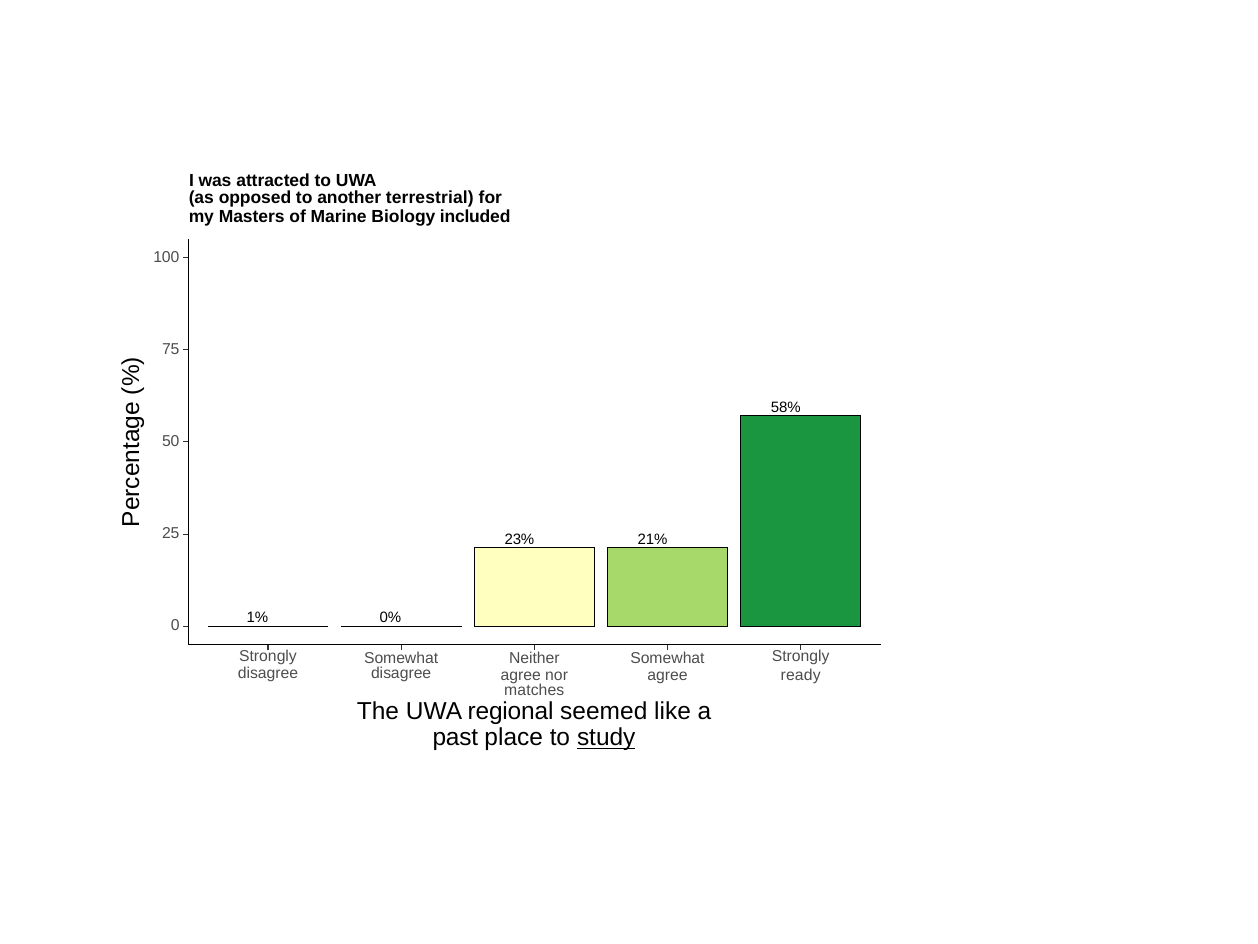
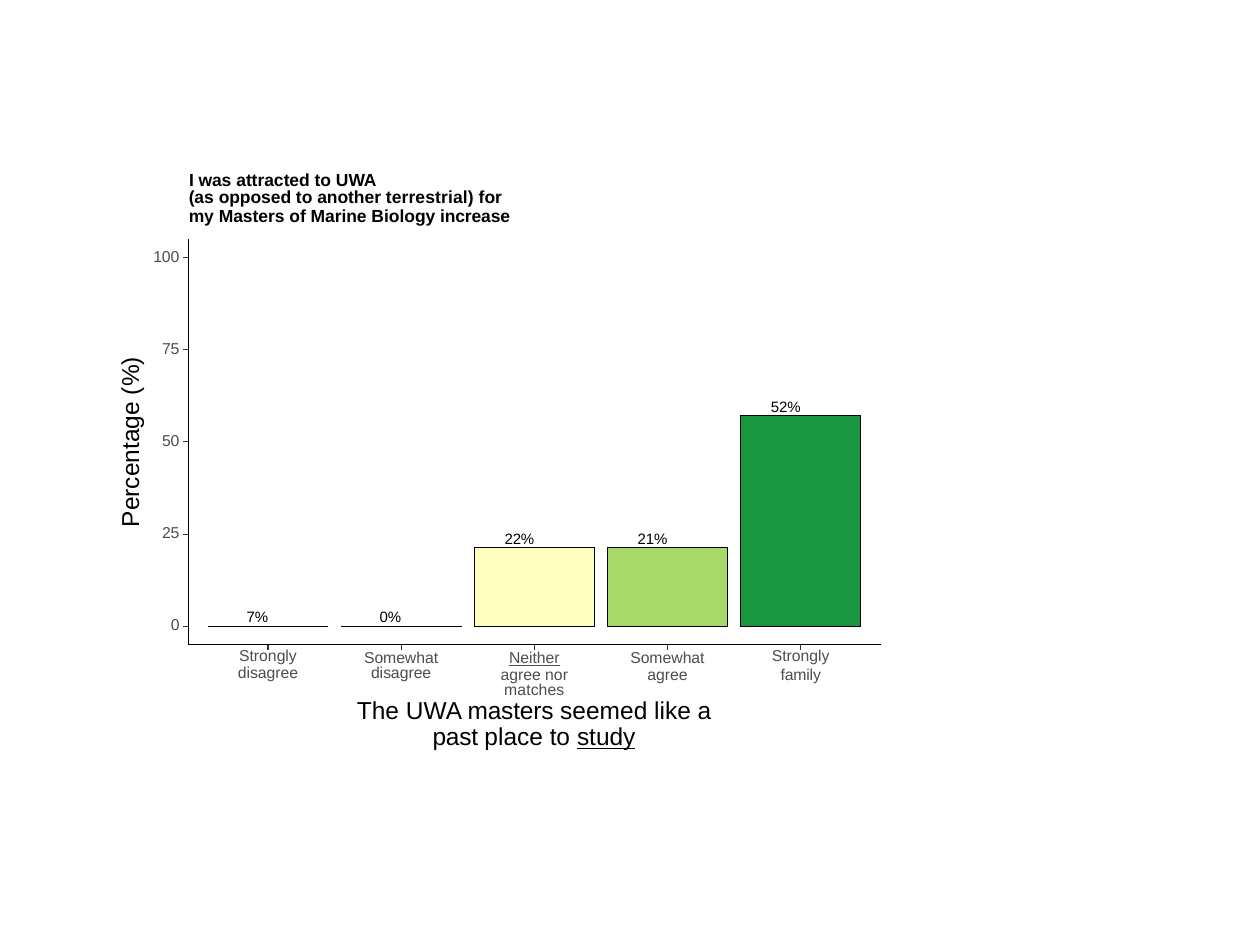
included: included -> increase
58%: 58% -> 52%
23%: 23% -> 22%
1%: 1% -> 7%
Neither underline: none -> present
ready: ready -> family
UWA regional: regional -> masters
